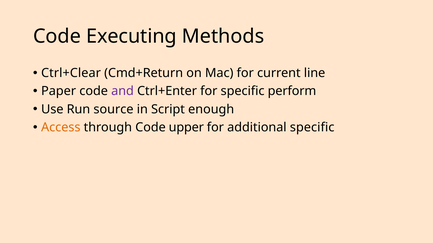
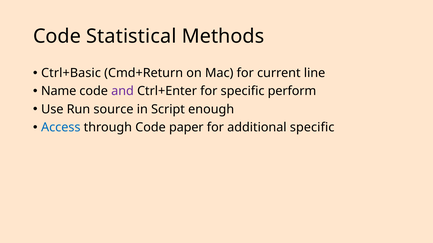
Executing: Executing -> Statistical
Ctrl+Clear: Ctrl+Clear -> Ctrl+Basic
Paper: Paper -> Name
Access colour: orange -> blue
upper: upper -> paper
